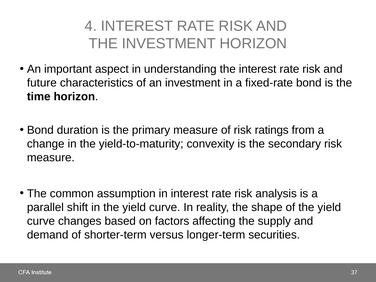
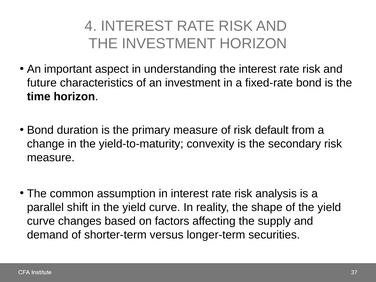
ratings: ratings -> default
